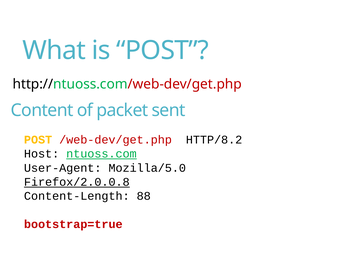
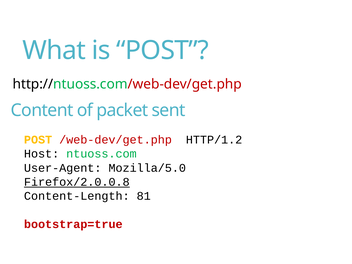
HTTP/8.2: HTTP/8.2 -> HTTP/1.2
ntuoss.com underline: present -> none
88: 88 -> 81
